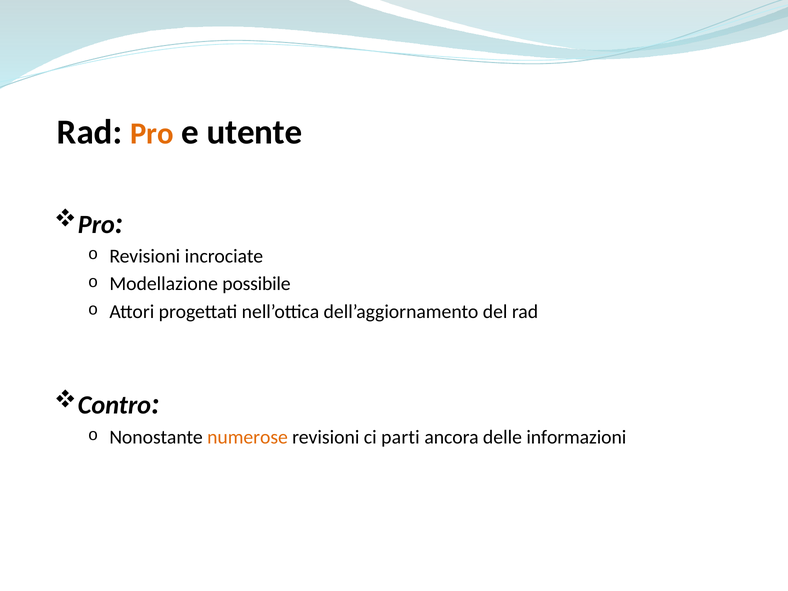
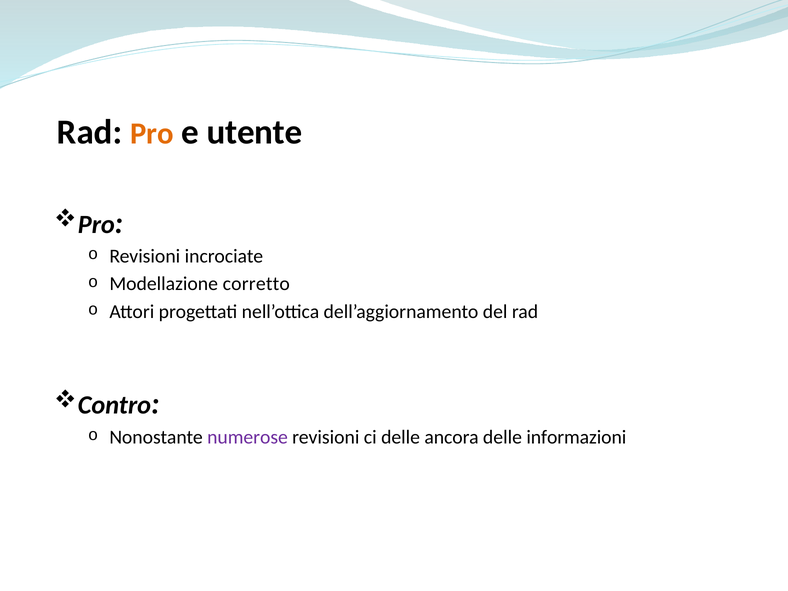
possibile: possibile -> corretto
numerose colour: orange -> purple
ci parti: parti -> delle
